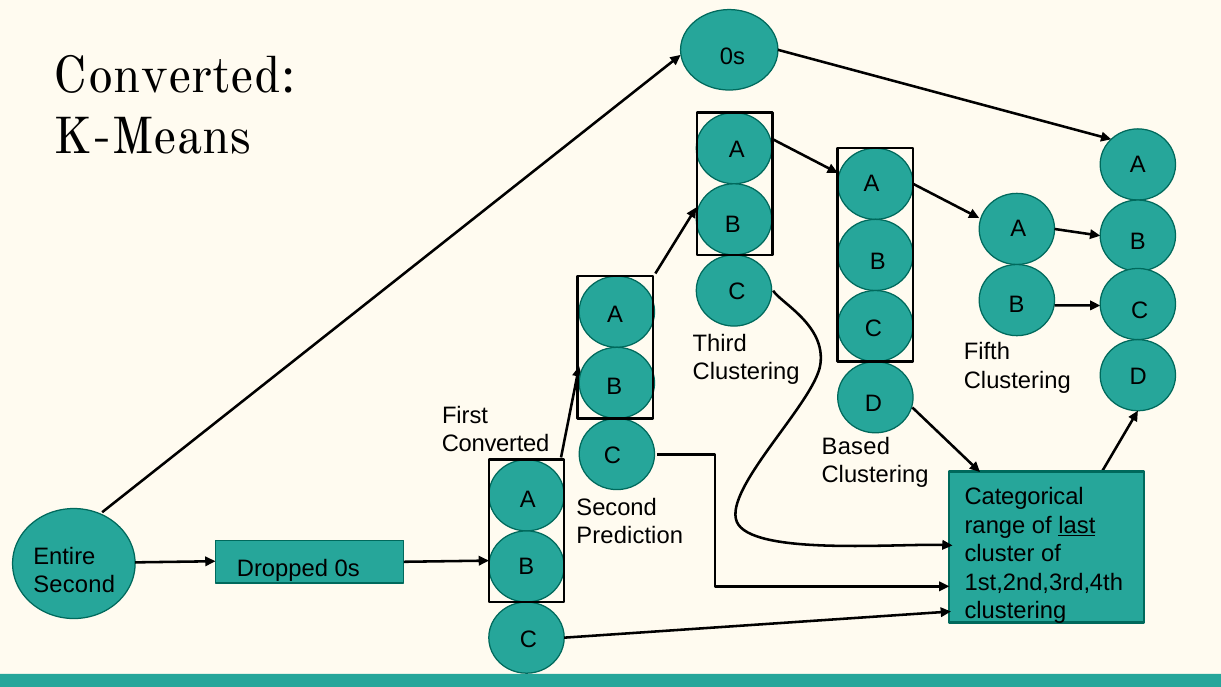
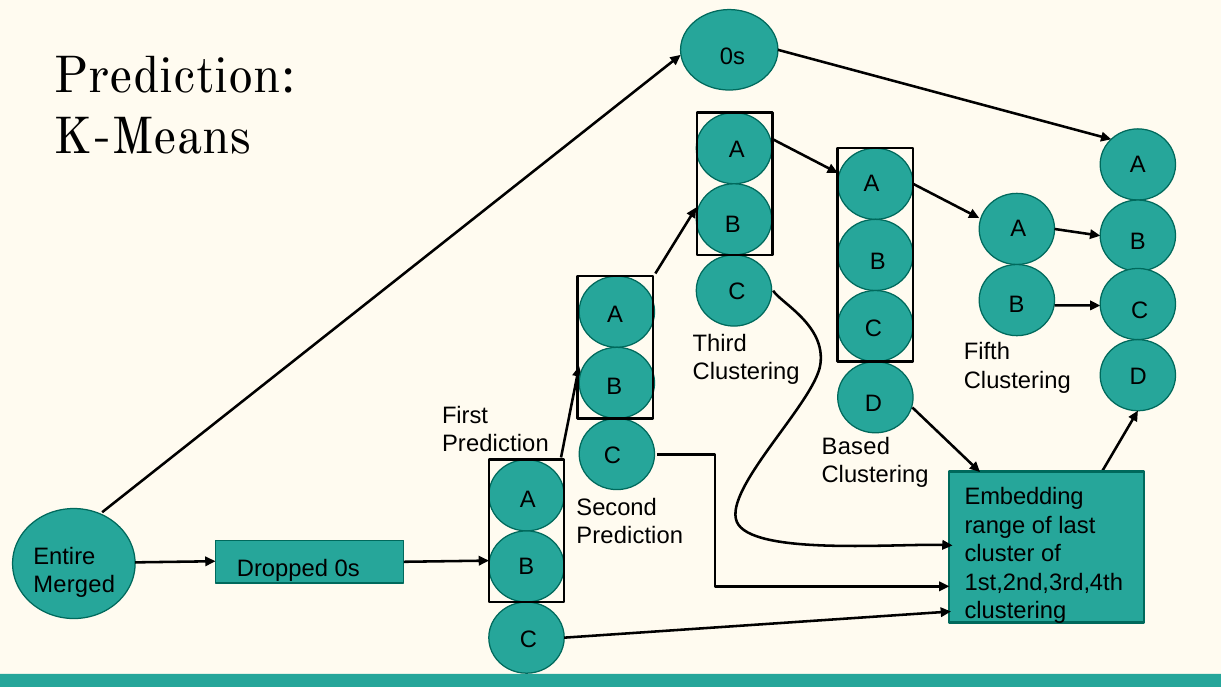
Converted at (175, 76): Converted -> Prediction
Converted at (496, 444): Converted -> Prediction
Categorical: Categorical -> Embedding
last underline: present -> none
Second at (74, 585): Second -> Merged
